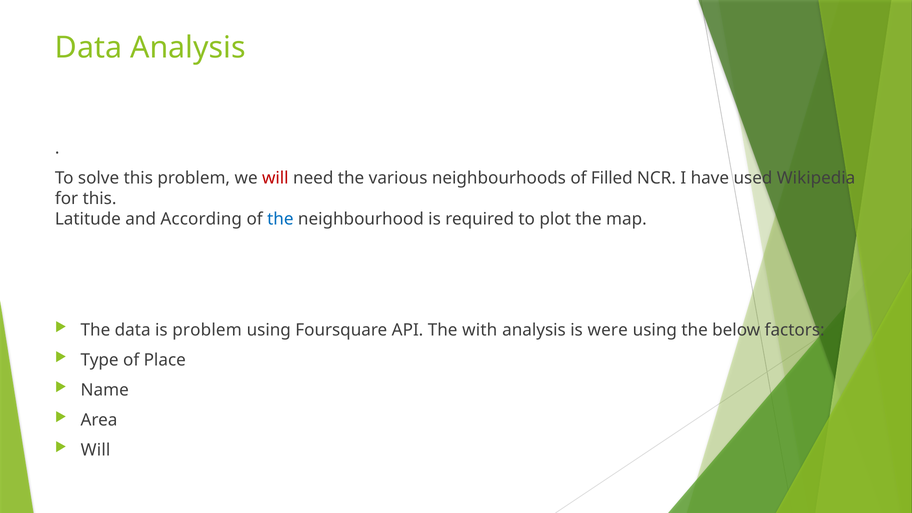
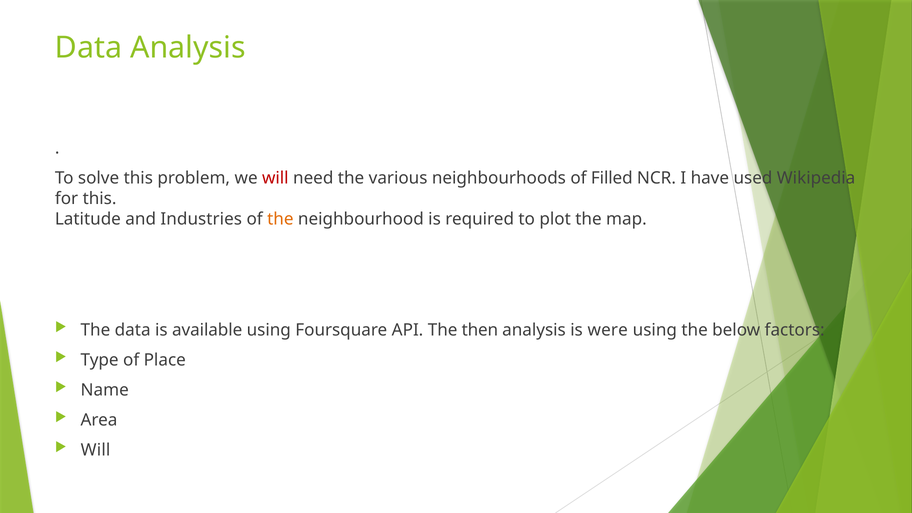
According: According -> Industries
the at (280, 219) colour: blue -> orange
is problem: problem -> available
with: with -> then
